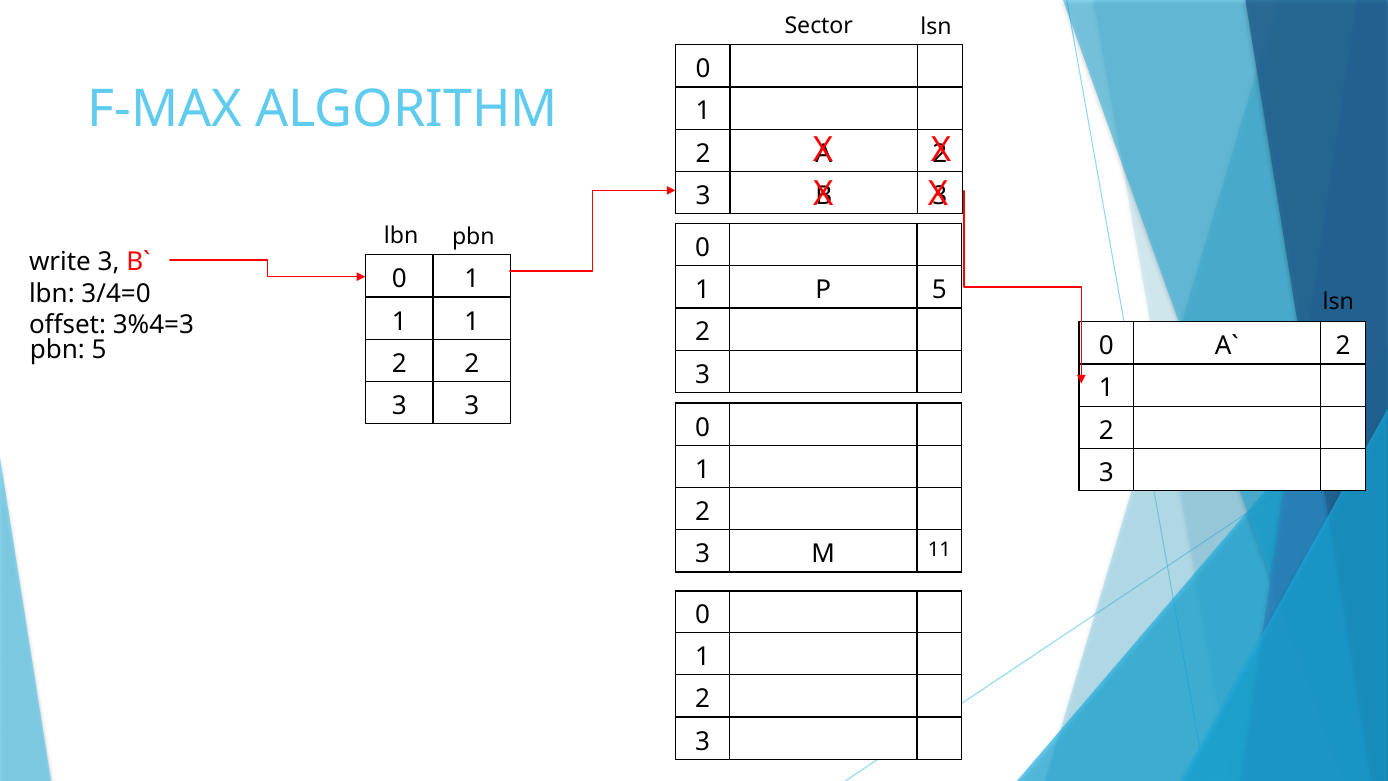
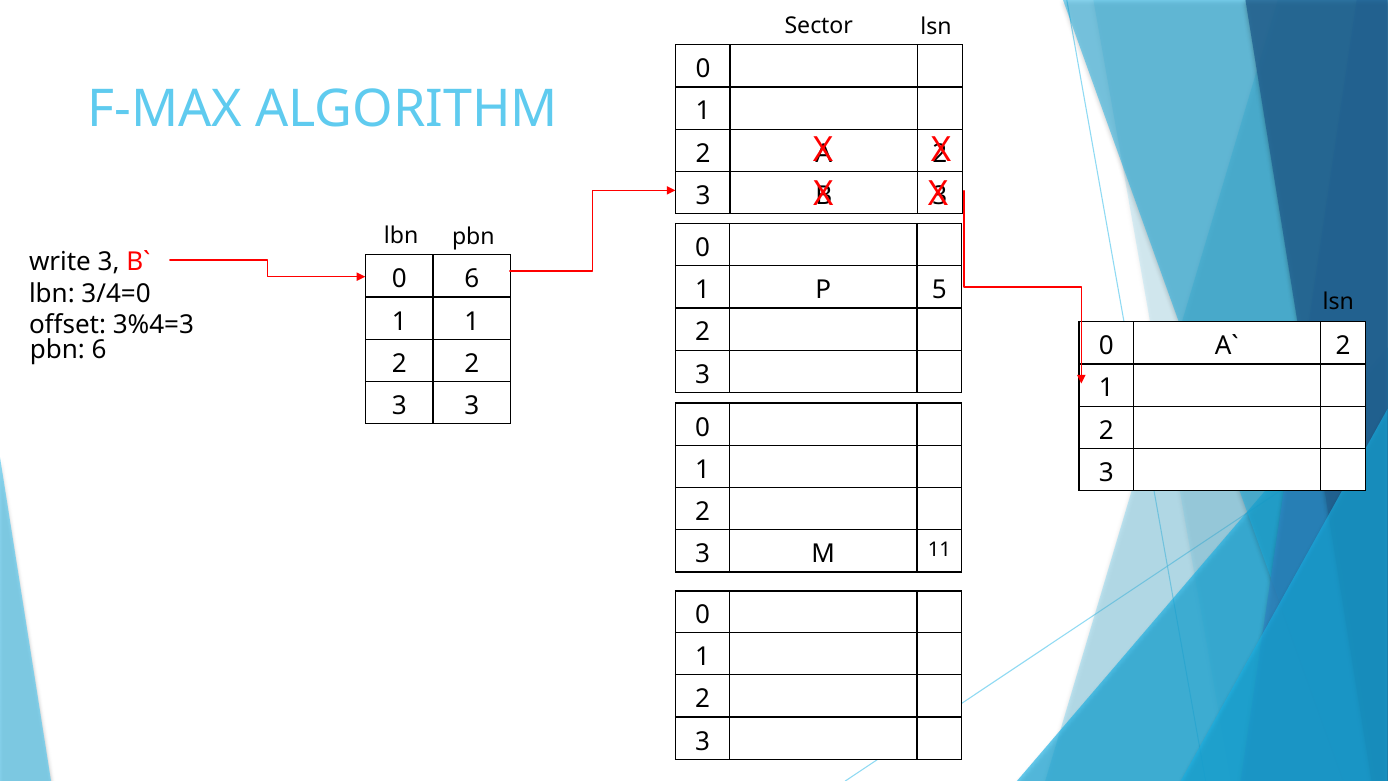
1 at (472, 279): 1 -> 6
pbn 5: 5 -> 6
